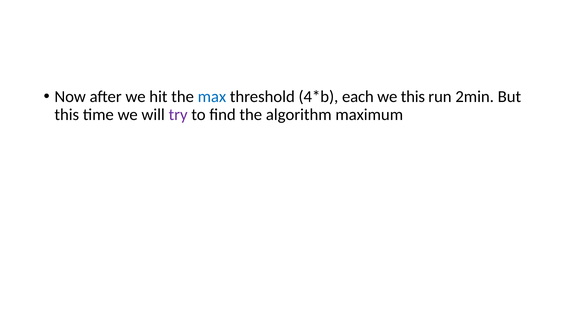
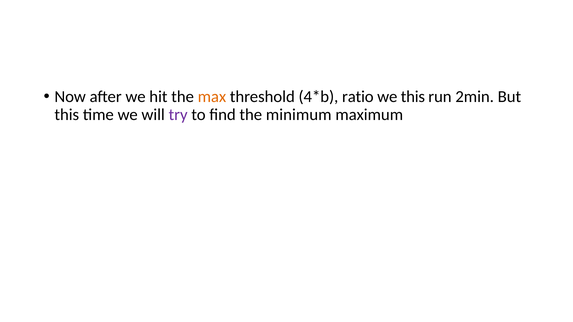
max colour: blue -> orange
each: each -> ratio
algorithm: algorithm -> minimum
